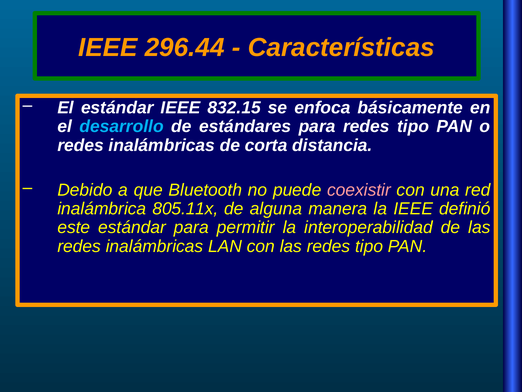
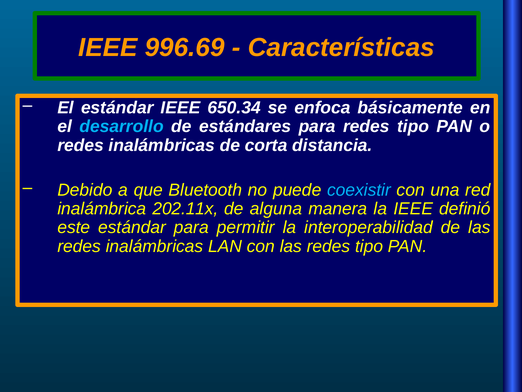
296.44: 296.44 -> 996.69
832.15: 832.15 -> 650.34
coexistir colour: pink -> light blue
805.11x: 805.11x -> 202.11x
